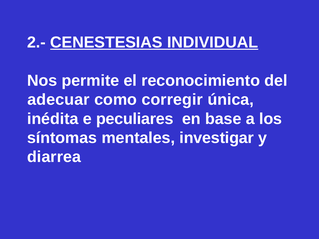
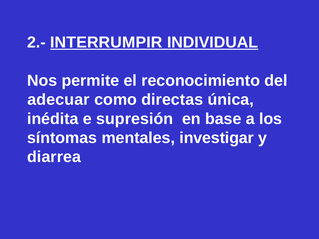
CENESTESIAS: CENESTESIAS -> INTERRUMPIR
corregir: corregir -> directas
peculiares: peculiares -> supresión
